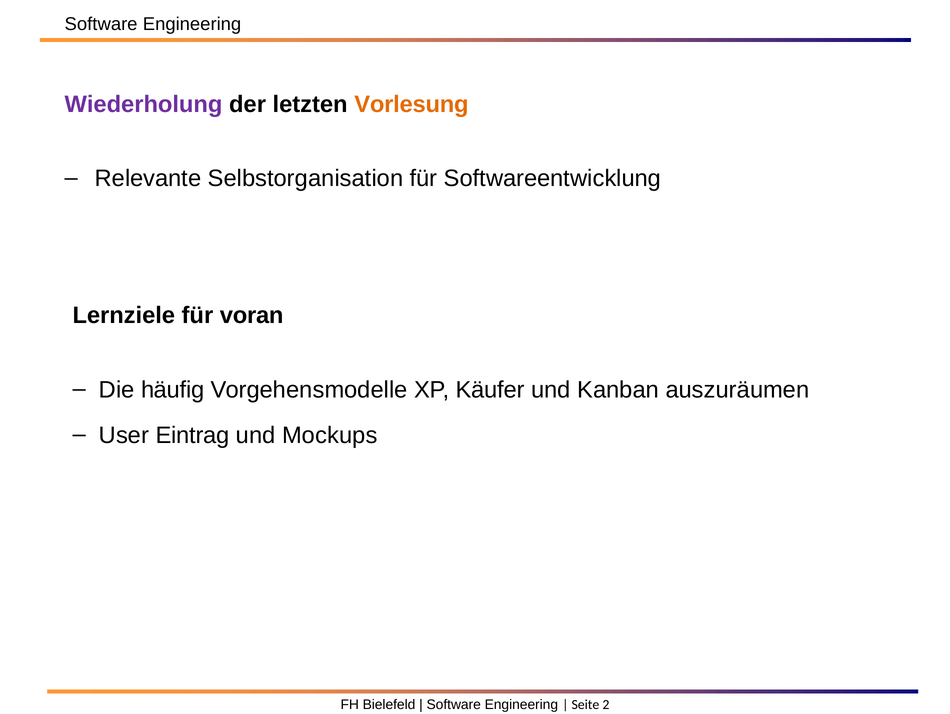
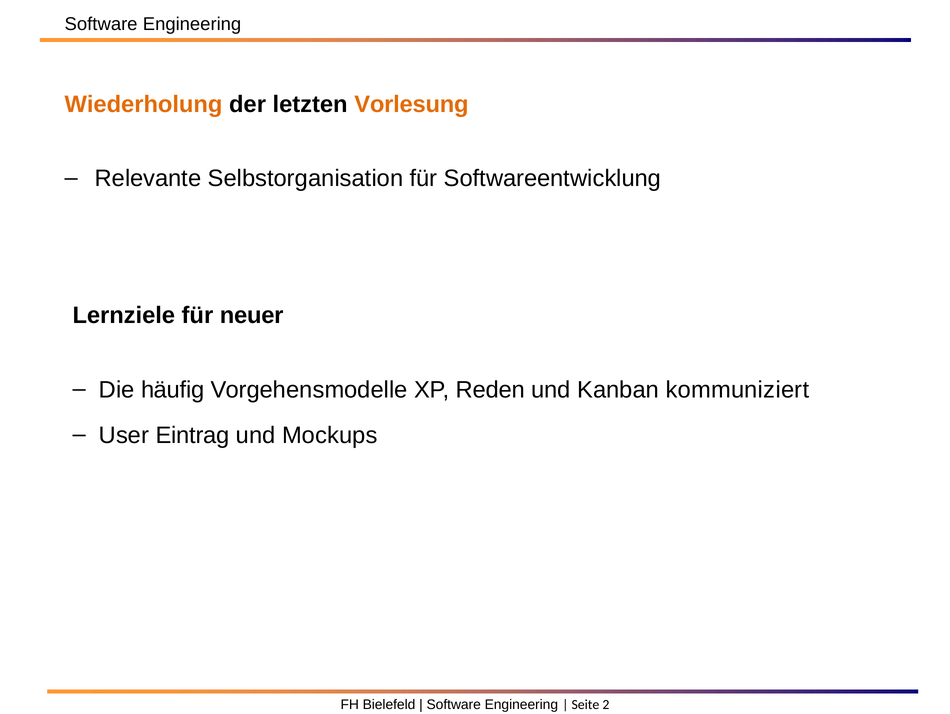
Wiederholung colour: purple -> orange
voran: voran -> neuer
Käufer: Käufer -> Reden
auszuräumen: auszuräumen -> kommuniziert
